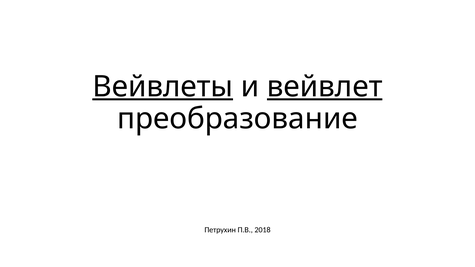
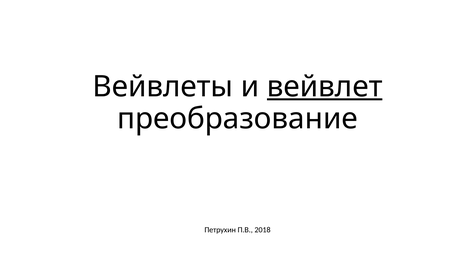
Вейвлеты underline: present -> none
